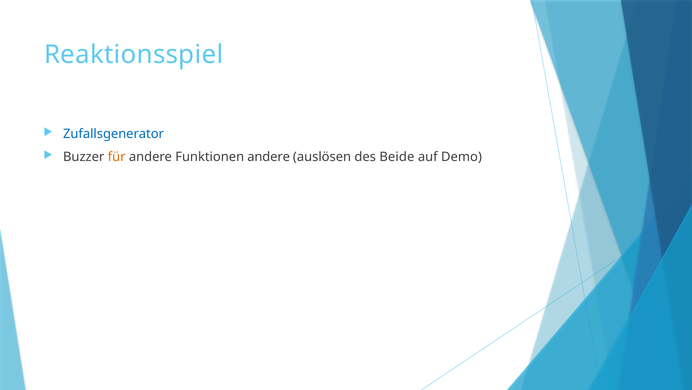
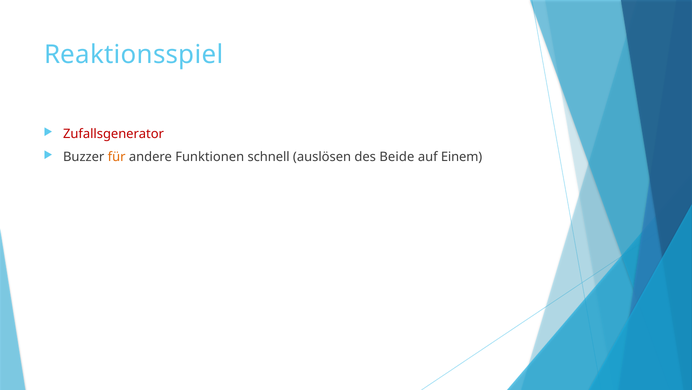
Zufallsgenerator colour: blue -> red
Funktionen andere: andere -> schnell
Demo: Demo -> Einem
